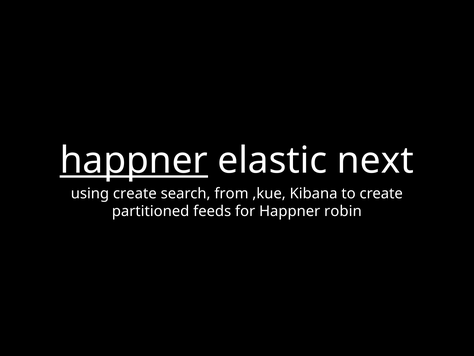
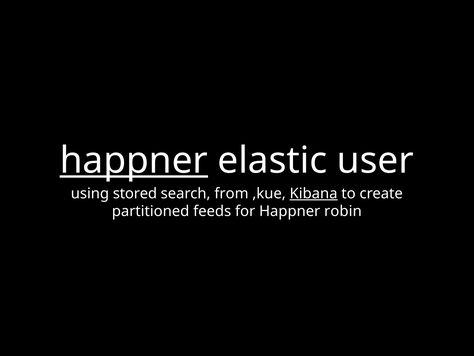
next: next -> user
using create: create -> stored
Kibana underline: none -> present
